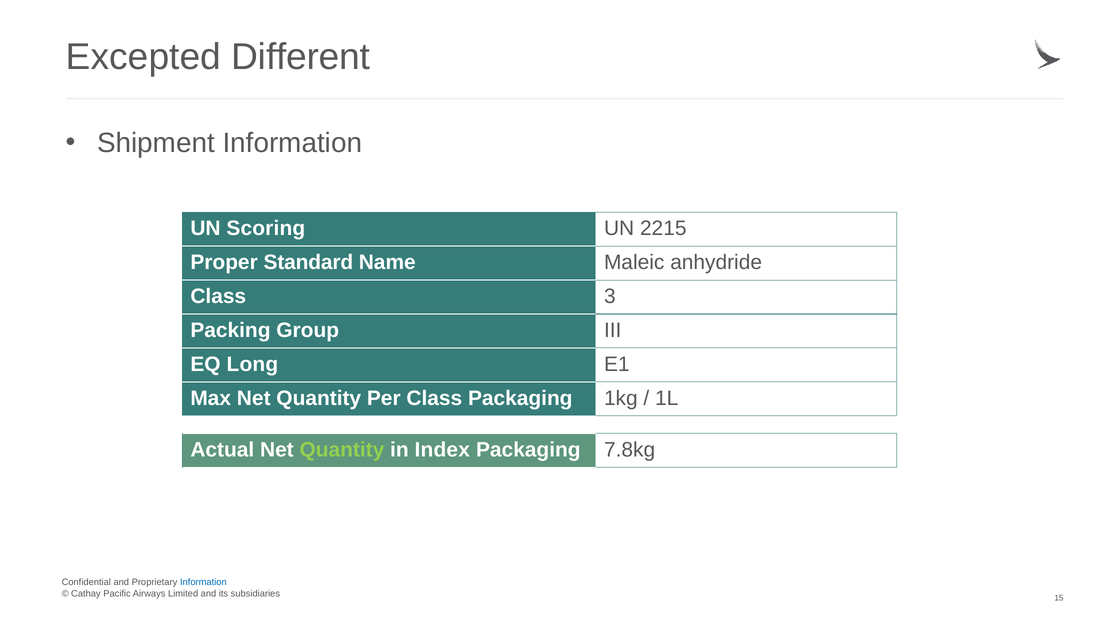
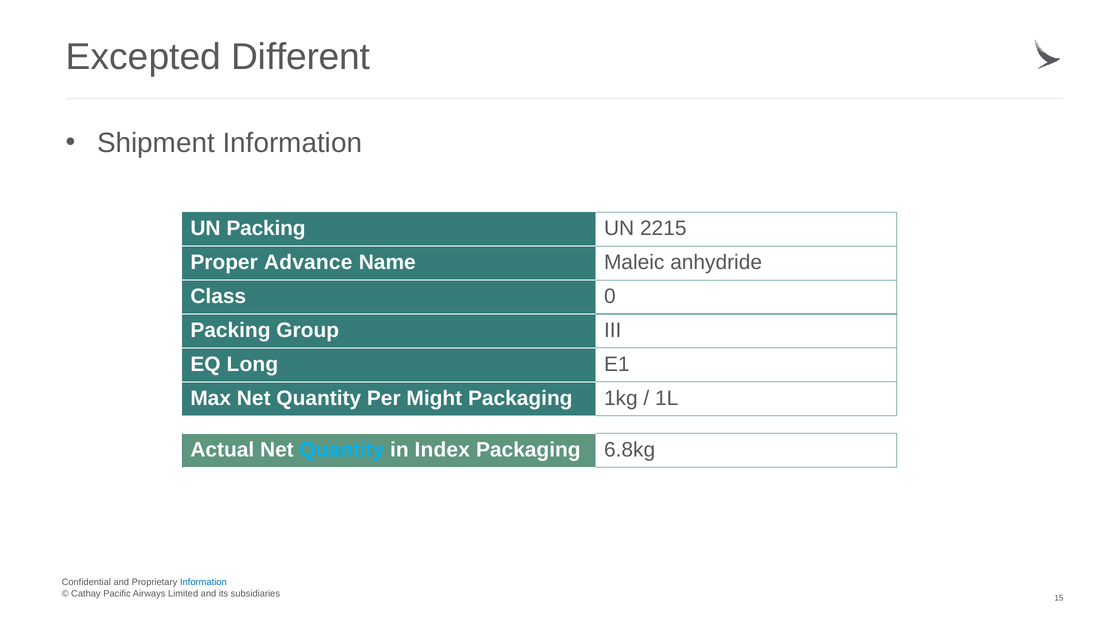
UN Scoring: Scoring -> Packing
Standard: Standard -> Advance
3: 3 -> 0
Per Class: Class -> Might
Quantity at (342, 450) colour: light green -> light blue
7.8kg: 7.8kg -> 6.8kg
